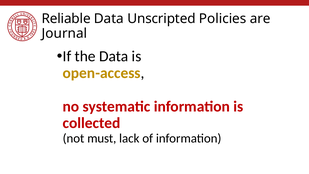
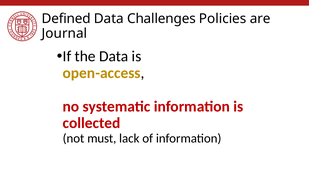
Reliable: Reliable -> Defined
Unscripted: Unscripted -> Challenges
